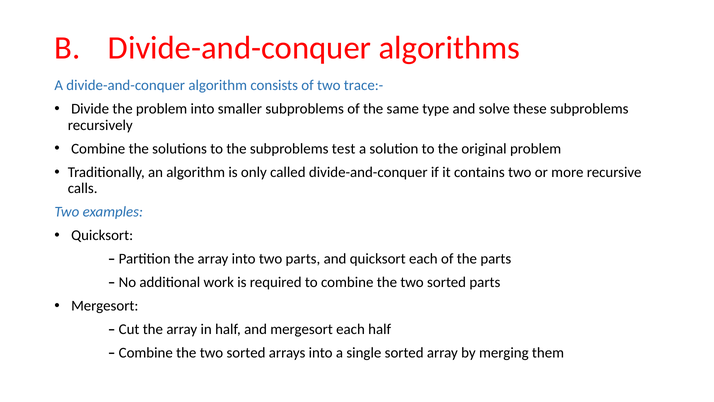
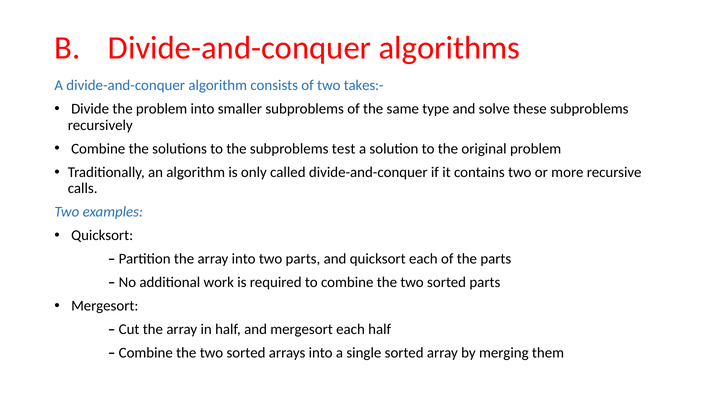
trace:-: trace:- -> takes:-
